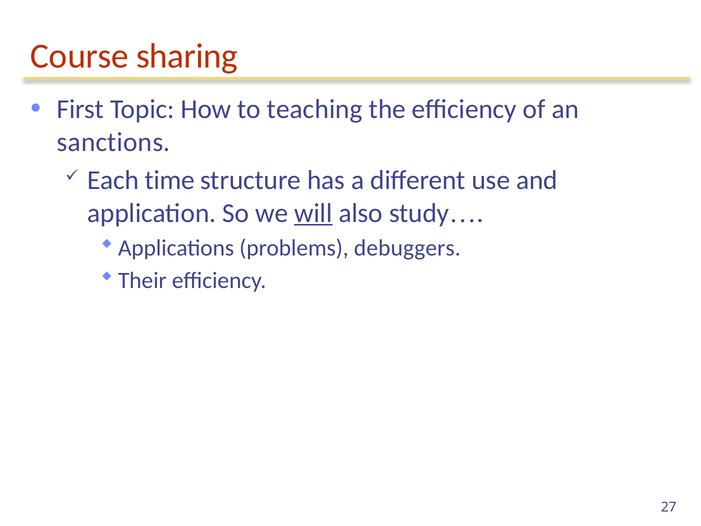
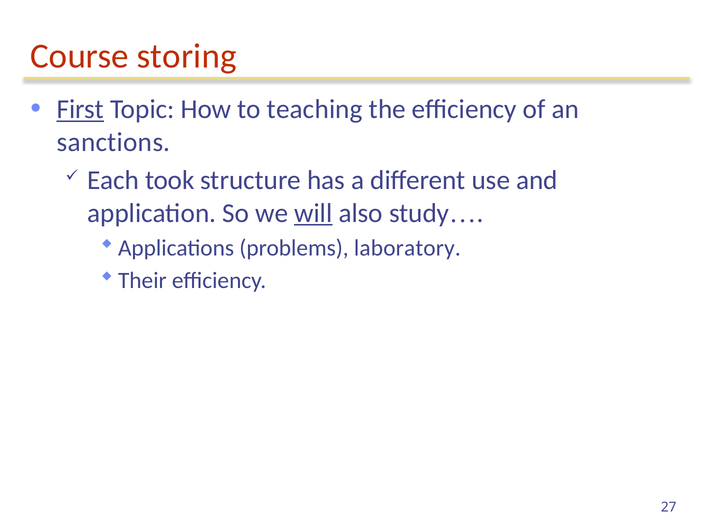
sharing: sharing -> storing
First underline: none -> present
time: time -> took
debuggers: debuggers -> laboratory
